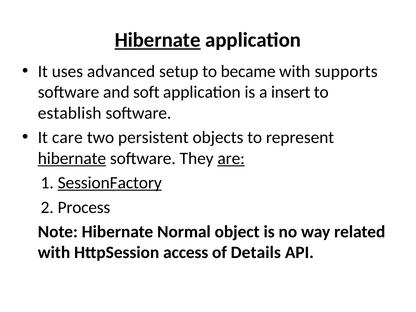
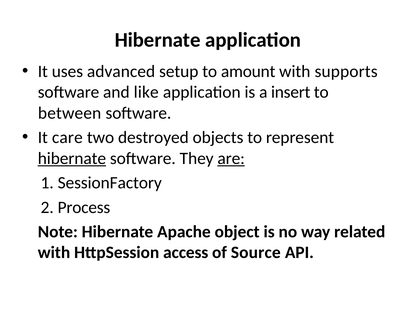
Hibernate at (158, 40) underline: present -> none
became: became -> amount
soft: soft -> like
establish: establish -> between
persistent: persistent -> destroyed
SessionFactory underline: present -> none
Normal: Normal -> Apache
Details: Details -> Source
